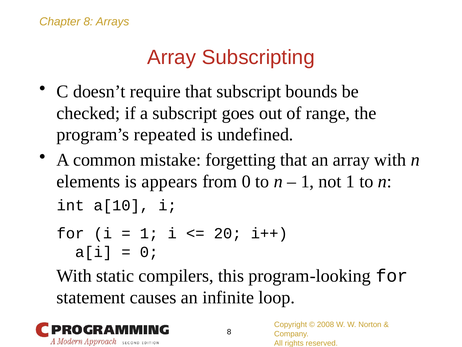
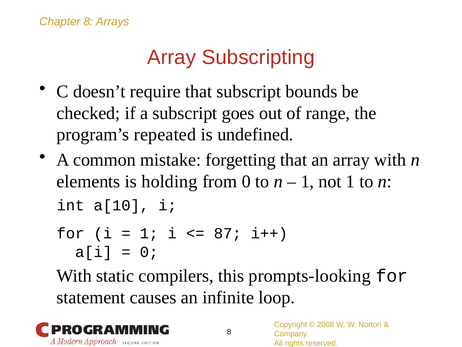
appears: appears -> holding
20: 20 -> 87
program-looking: program-looking -> prompts-looking
